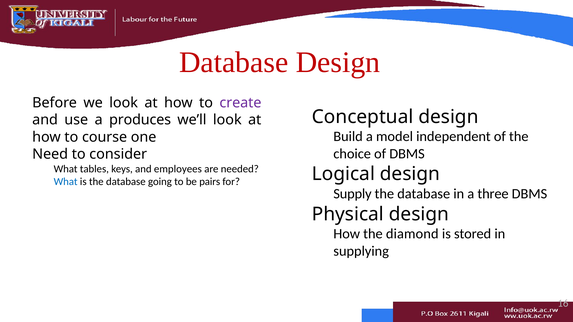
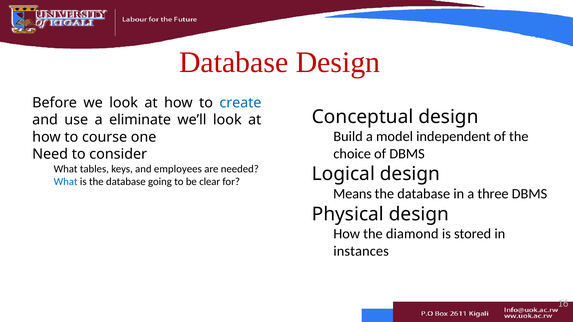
create colour: purple -> blue
produces: produces -> eliminate
pairs: pairs -> clear
Supply: Supply -> Means
supplying: supplying -> instances
